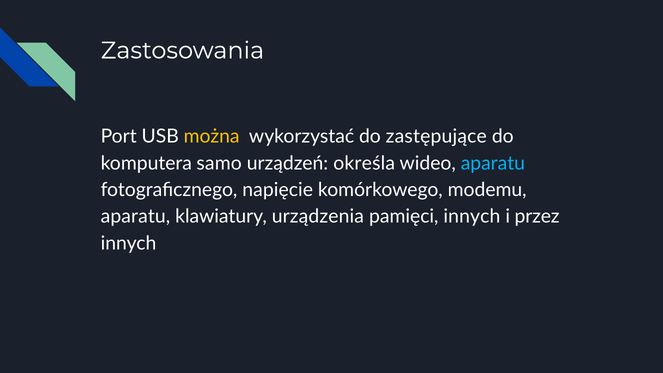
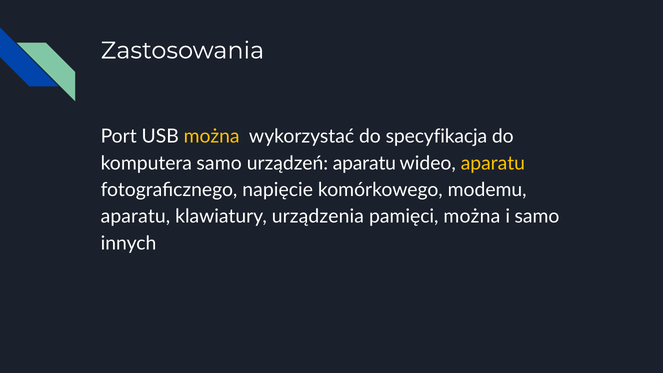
zastępujące: zastępujące -> specyfikacja
urządzeń określa: określa -> aparatu
aparatu at (493, 163) colour: light blue -> yellow
pamięci innych: innych -> można
i przez: przez -> samo
